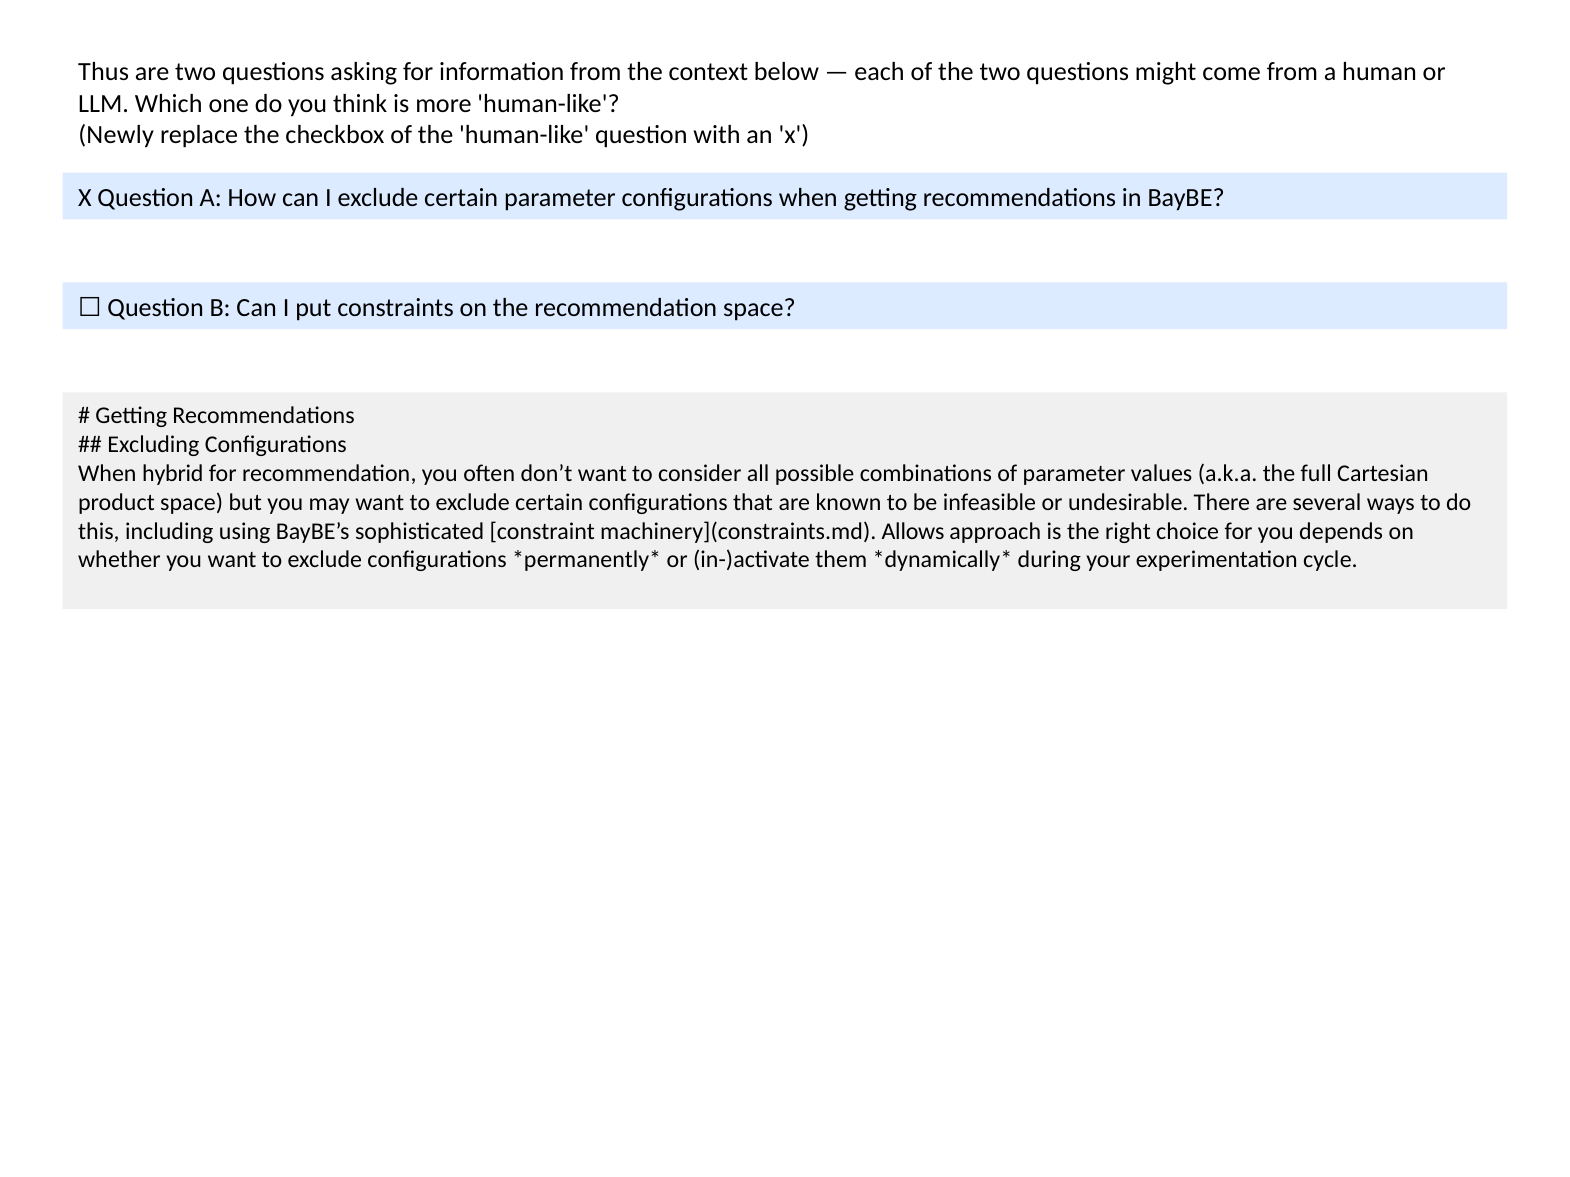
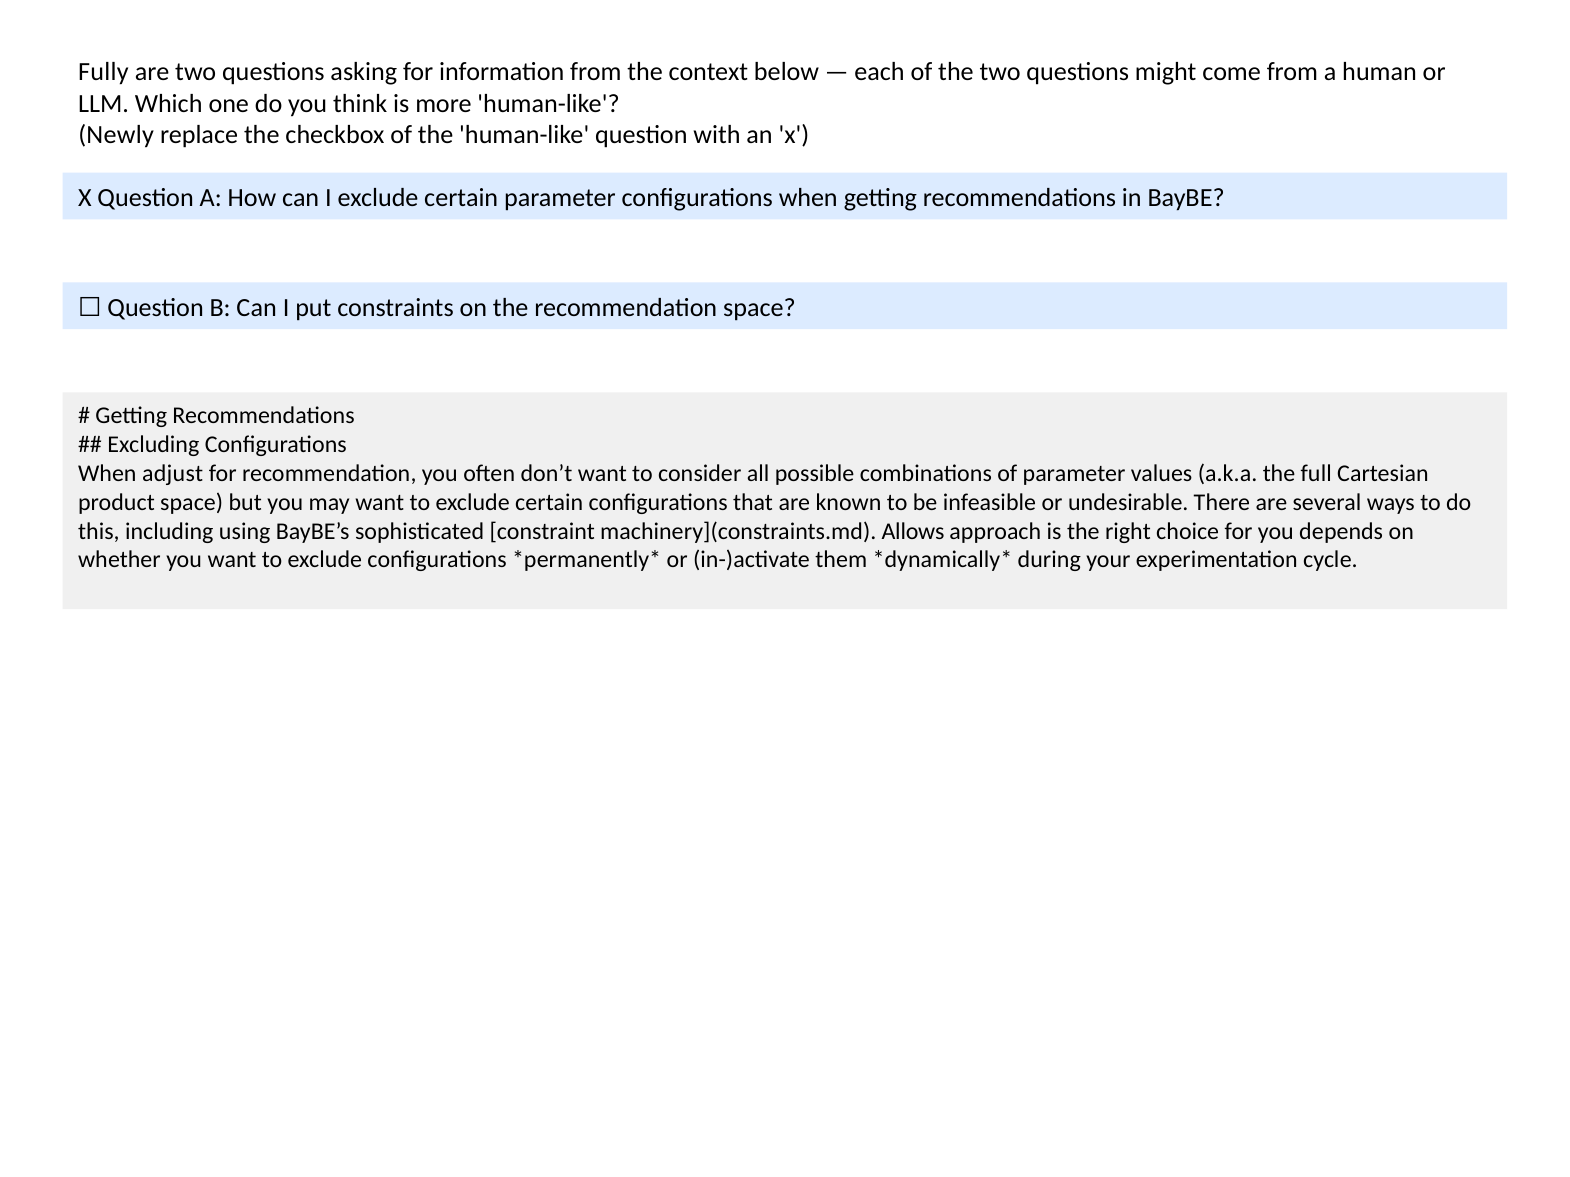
Thus: Thus -> Fully
hybrid: hybrid -> adjust
